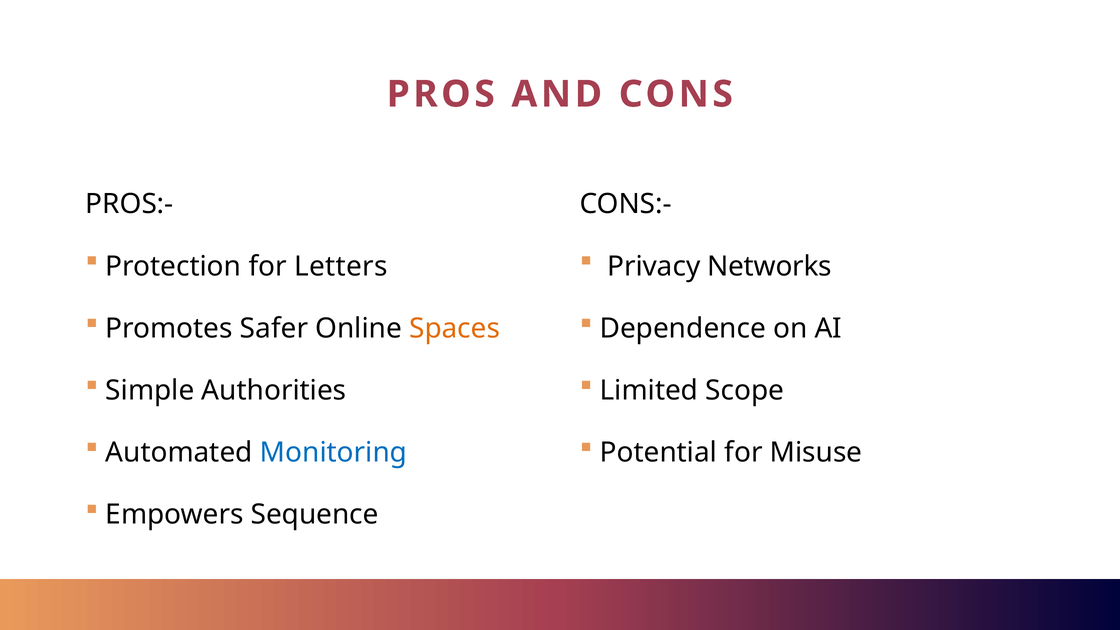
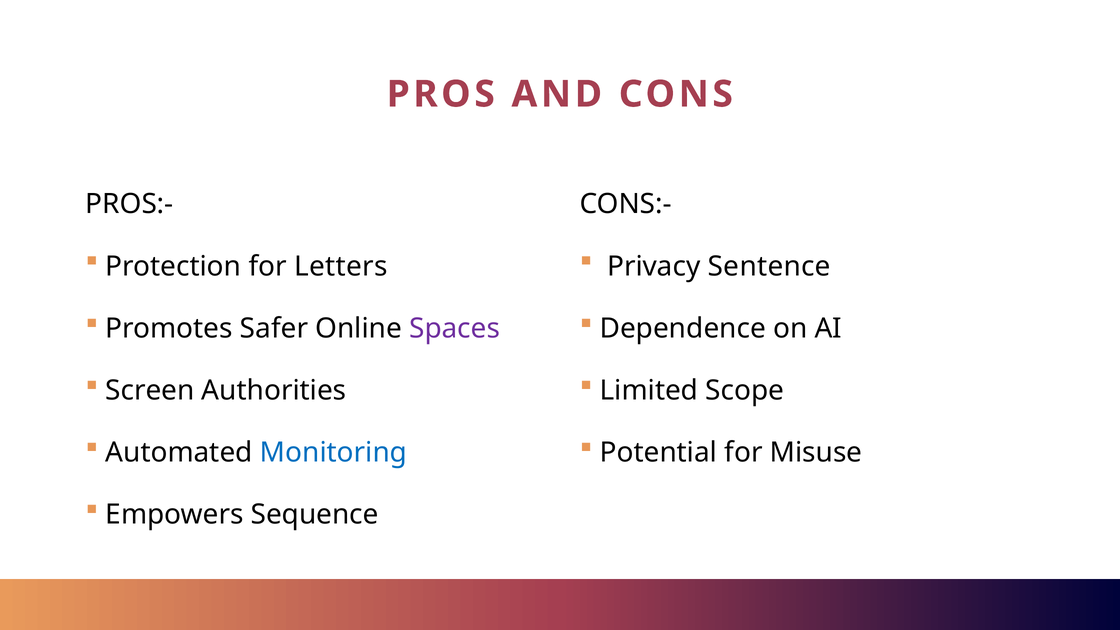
Networks: Networks -> Sentence
Spaces colour: orange -> purple
Simple: Simple -> Screen
